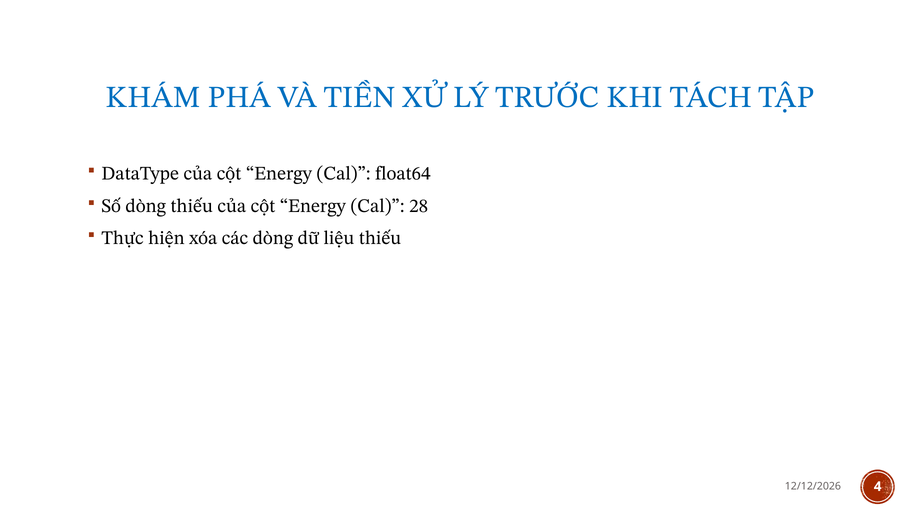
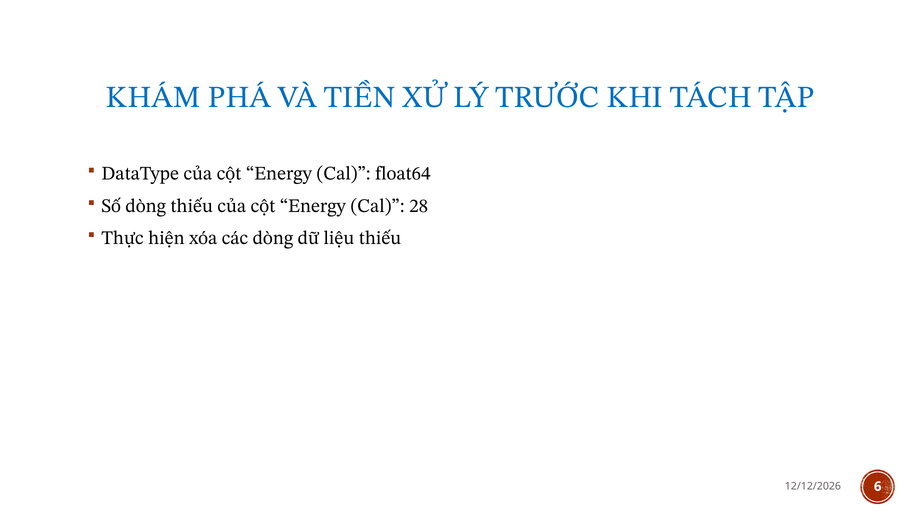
4: 4 -> 6
